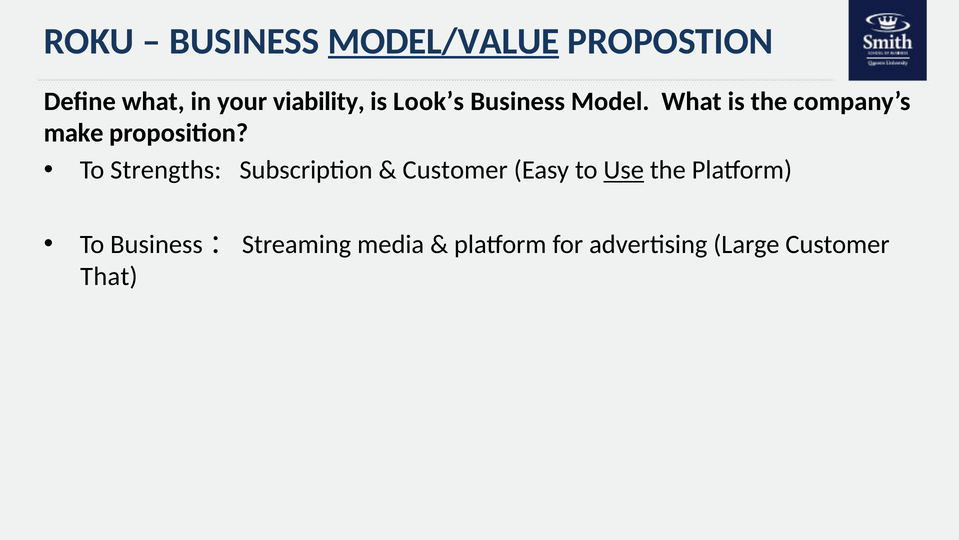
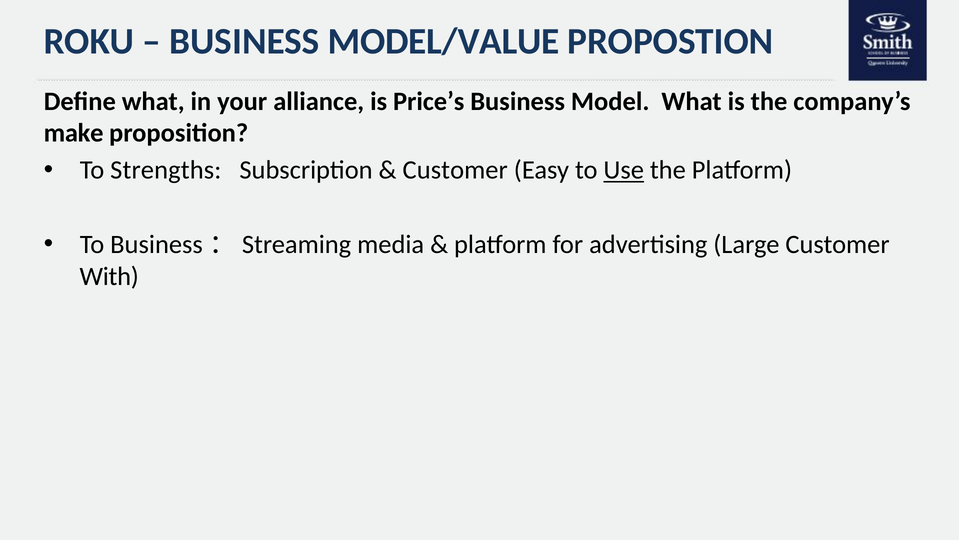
MODEL/VALUE underline: present -> none
viability: viability -> alliance
Look’s: Look’s -> Price’s
That: That -> With
